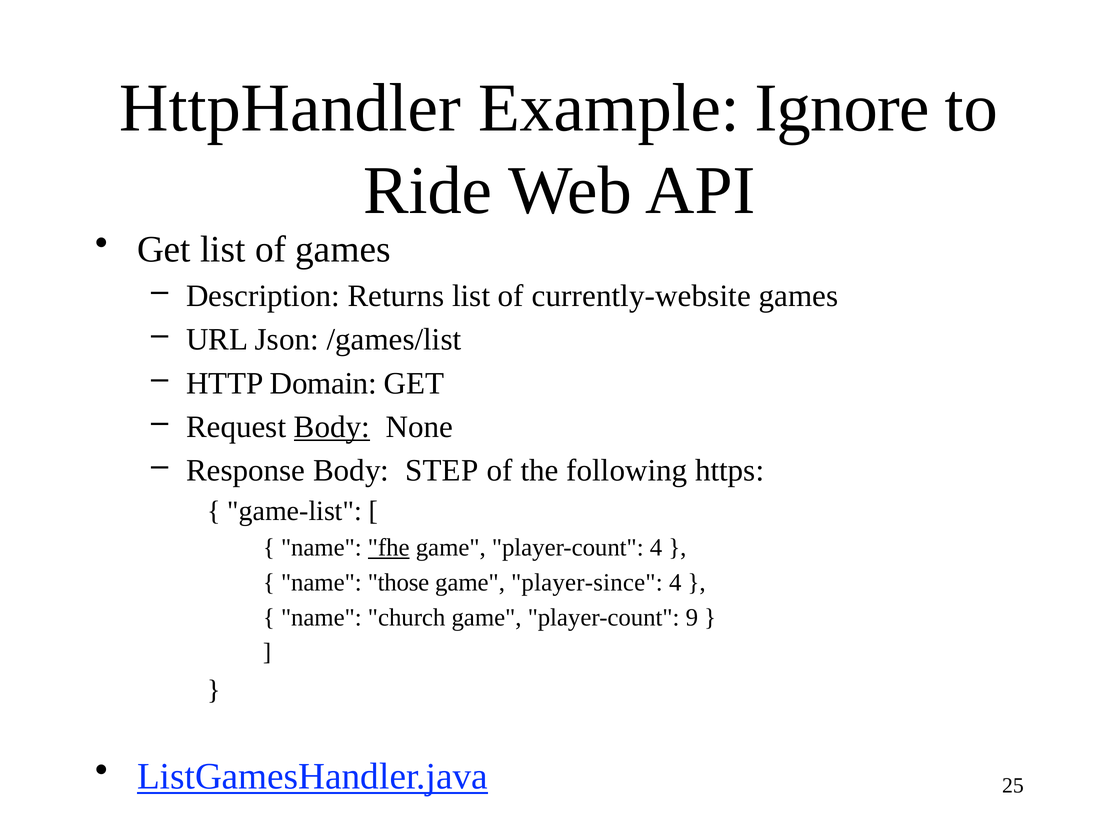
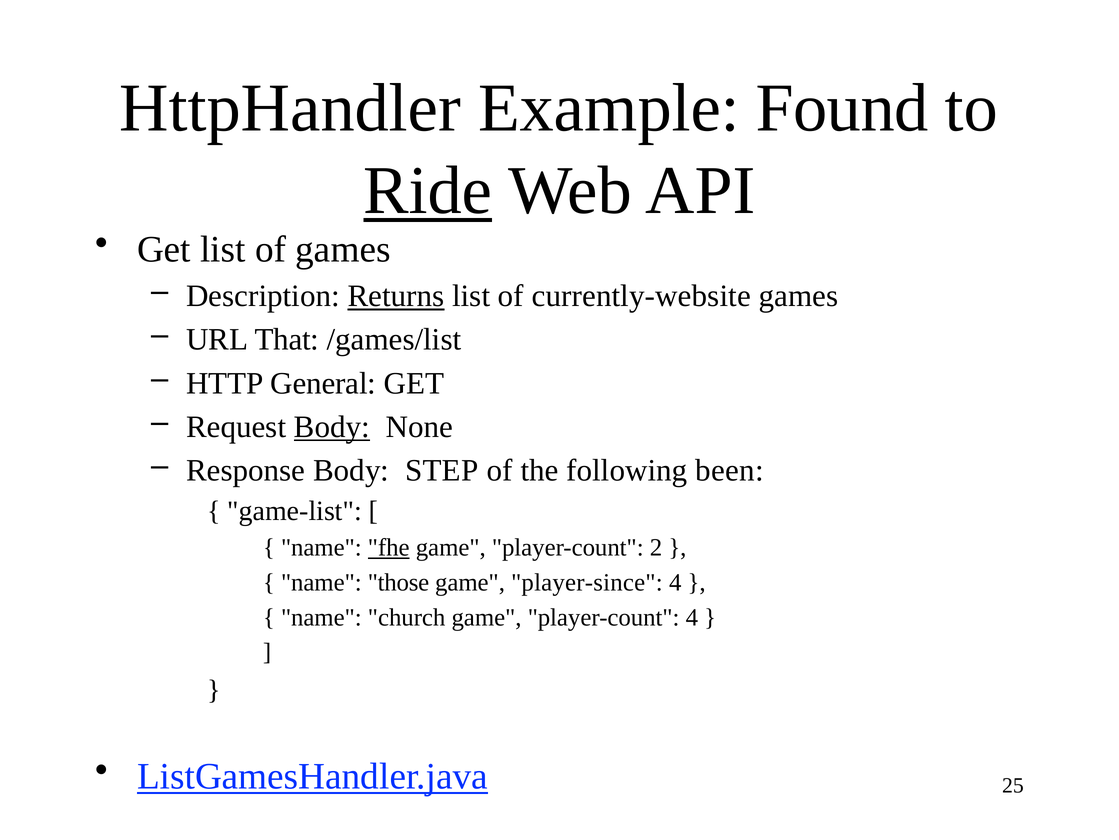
Ignore: Ignore -> Found
Ride underline: none -> present
Returns underline: none -> present
Json: Json -> That
Domain: Domain -> General
https: https -> been
player-count 4: 4 -> 2
player-count 9: 9 -> 4
